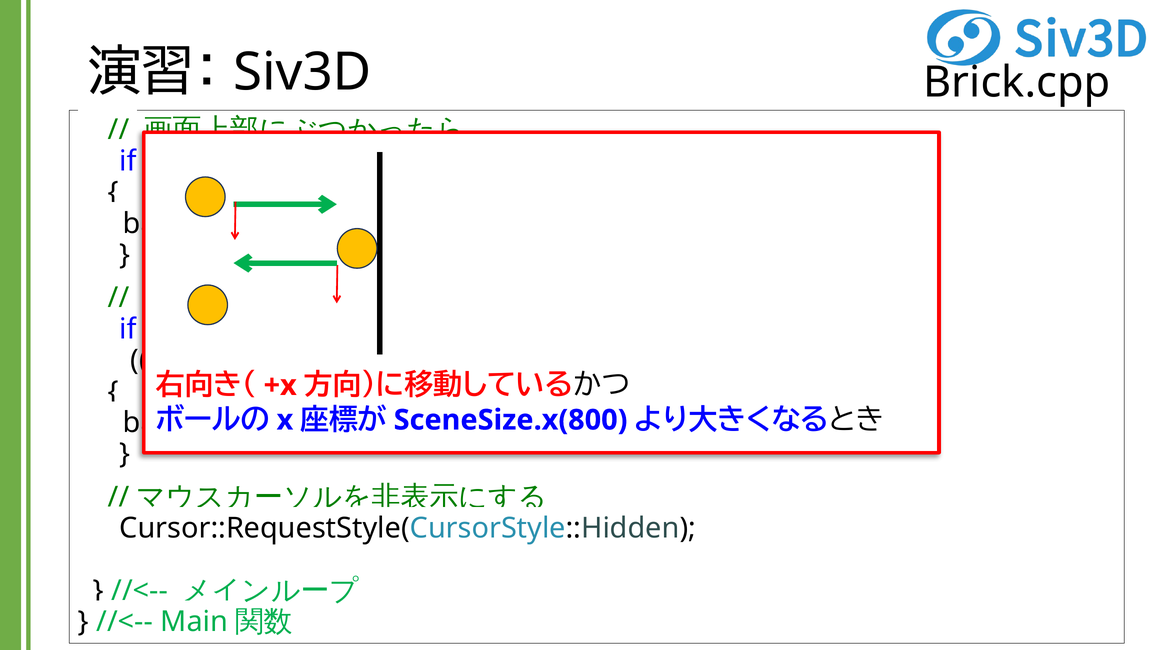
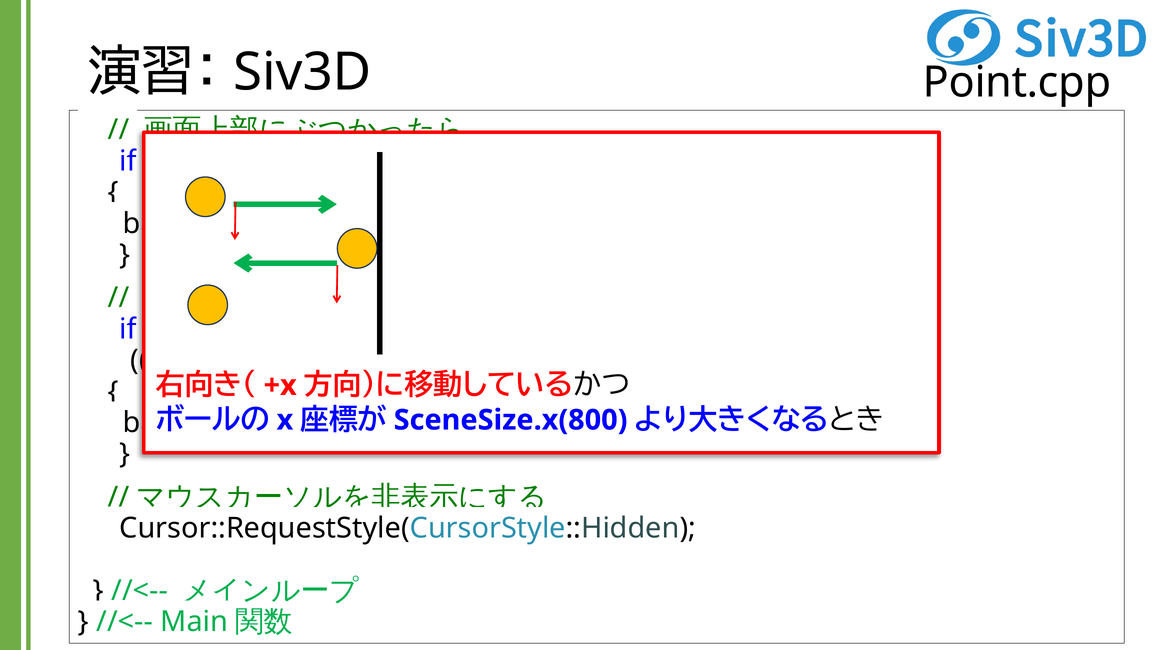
Brick.cpp: Brick.cpp -> Point.cpp
